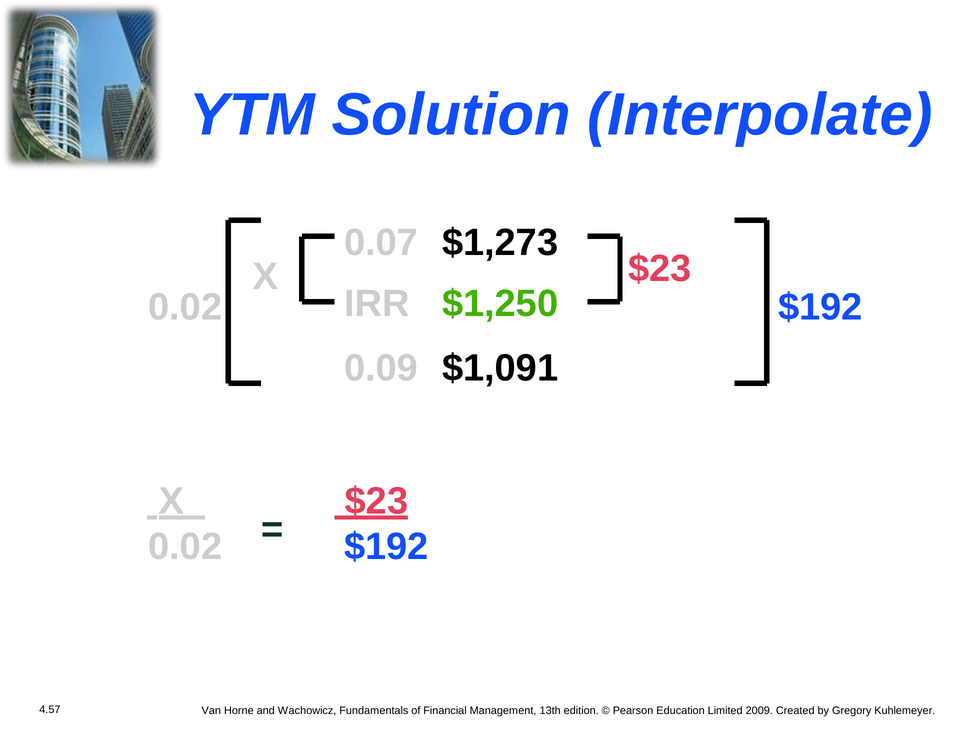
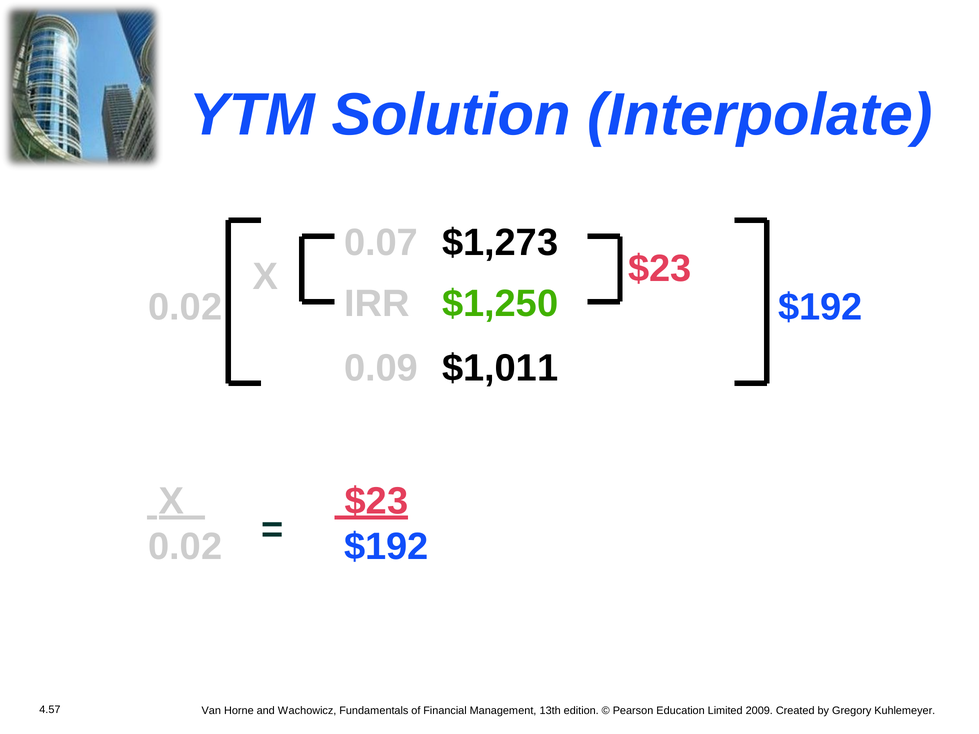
$1,091: $1,091 -> $1,011
